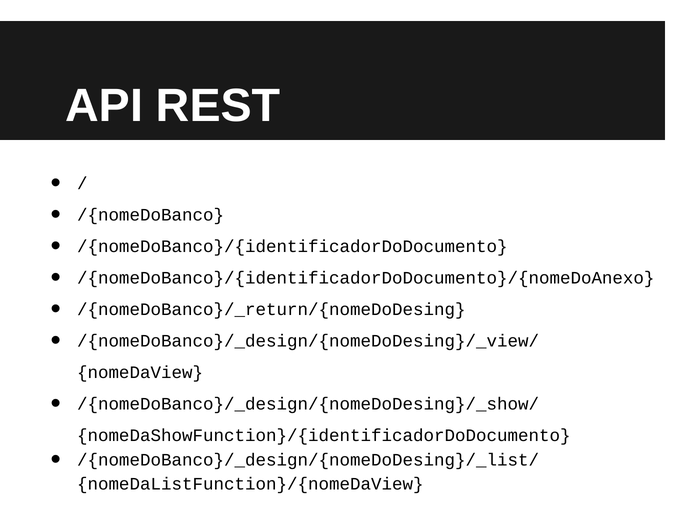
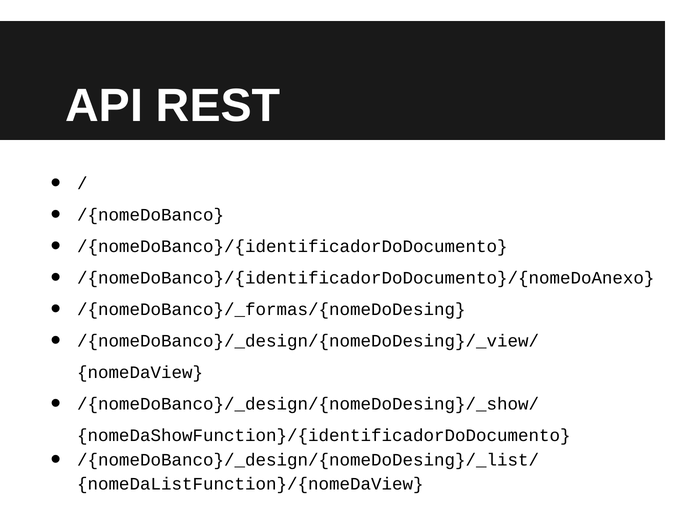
/{nomeDoBanco}/_return/{nomeDoDesing: /{nomeDoBanco}/_return/{nomeDoDesing -> /{nomeDoBanco}/_formas/{nomeDoDesing
